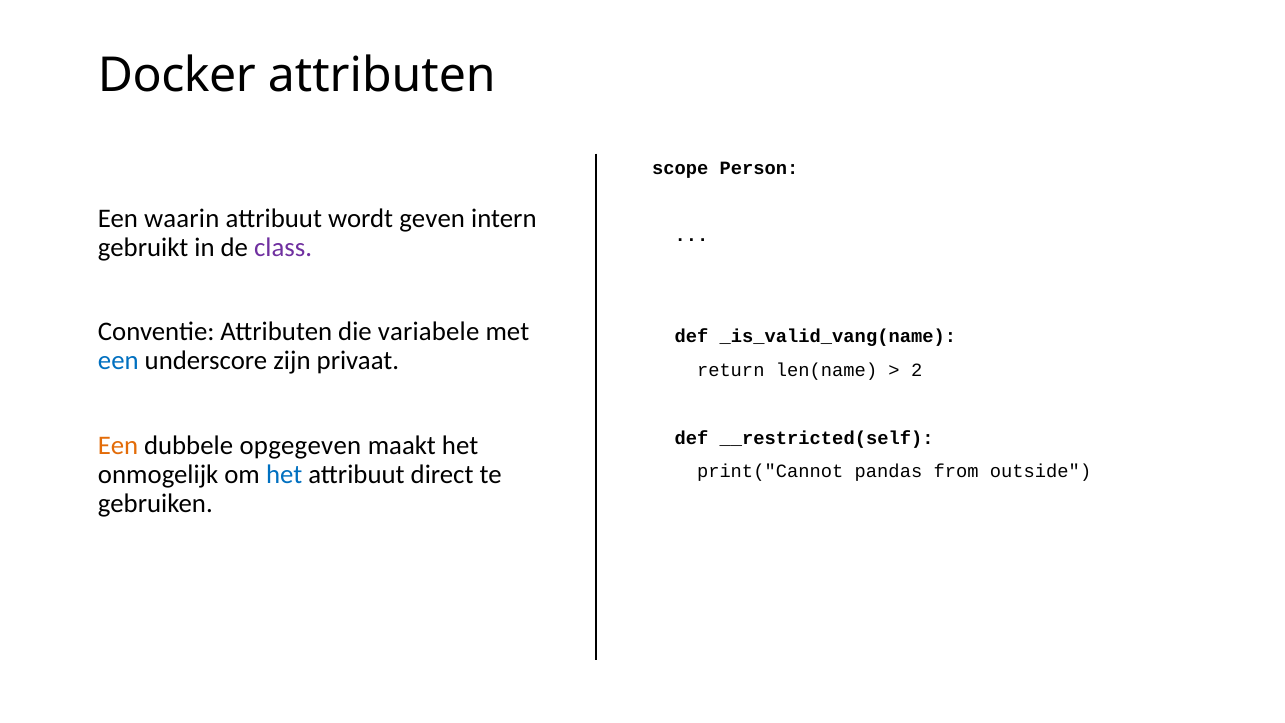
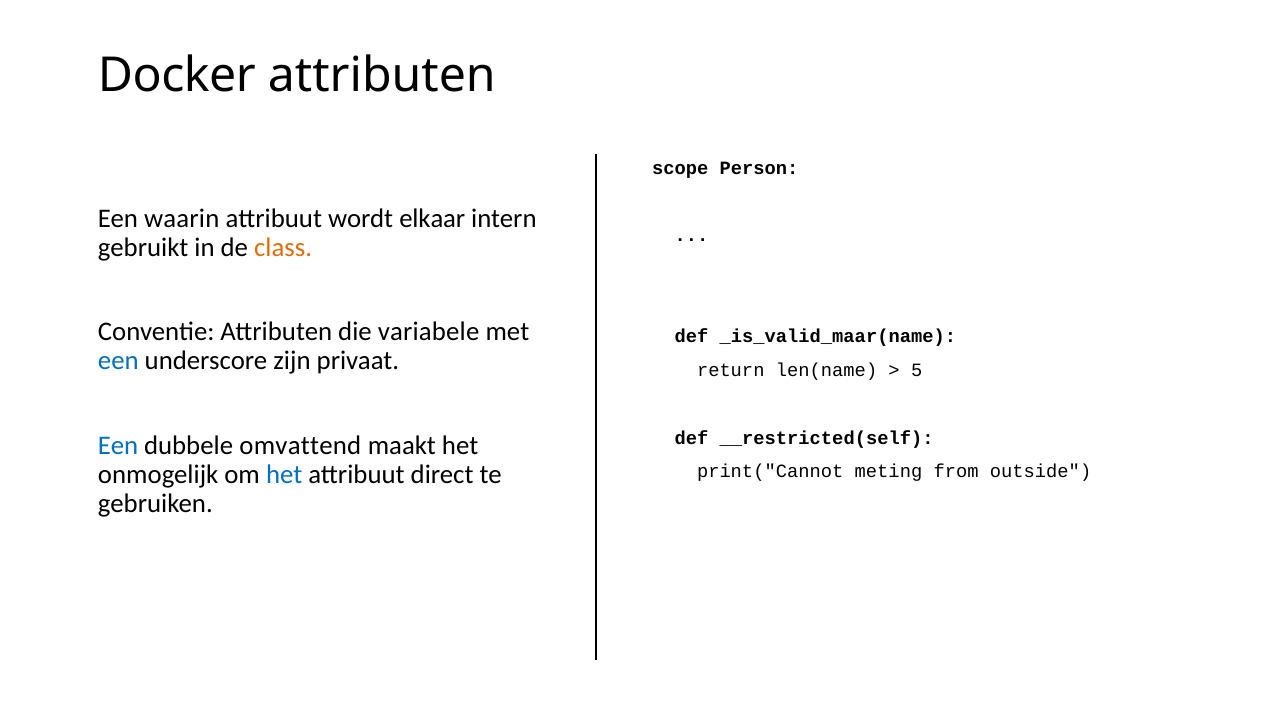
geven: geven -> elkaar
class colour: purple -> orange
_is_valid_vang(name: _is_valid_vang(name -> _is_valid_maar(name
2: 2 -> 5
Een at (118, 445) colour: orange -> blue
opgegeven: opgegeven -> omvattend
pandas: pandas -> meting
